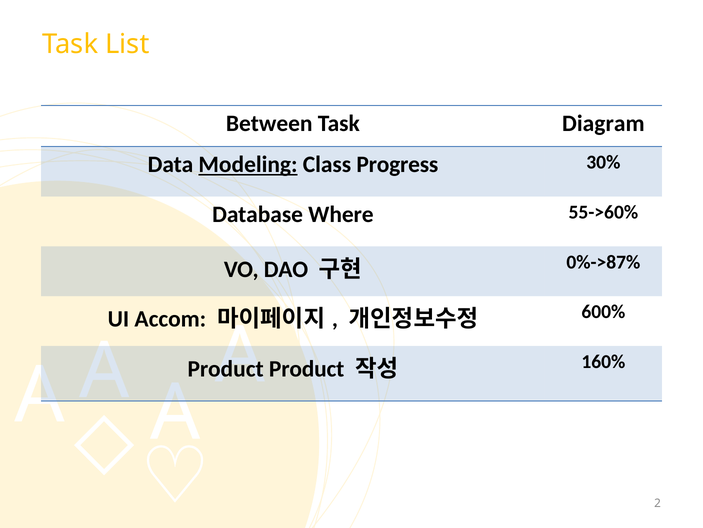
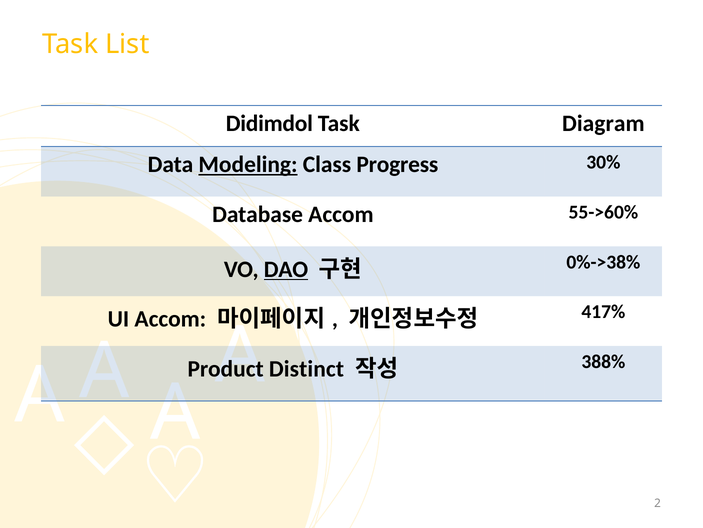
Between: Between -> Didimdol
Database Where: Where -> Accom
DAO underline: none -> present
0%->87%: 0%->87% -> 0%->38%
600%: 600% -> 417%
Product at (307, 368): Product -> Distinct
160%: 160% -> 388%
